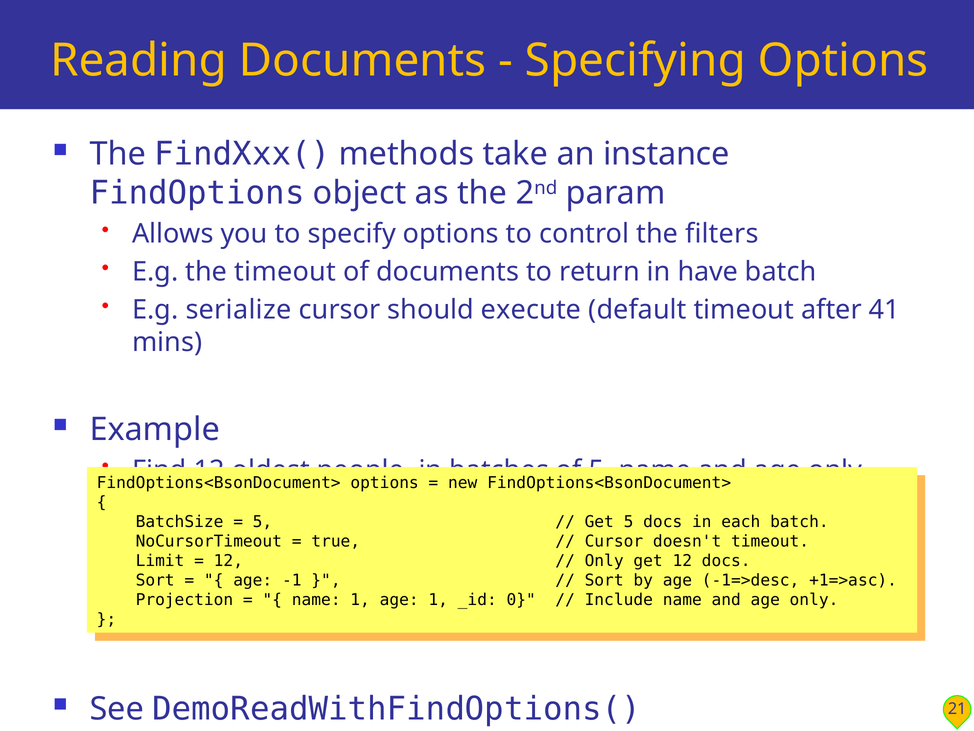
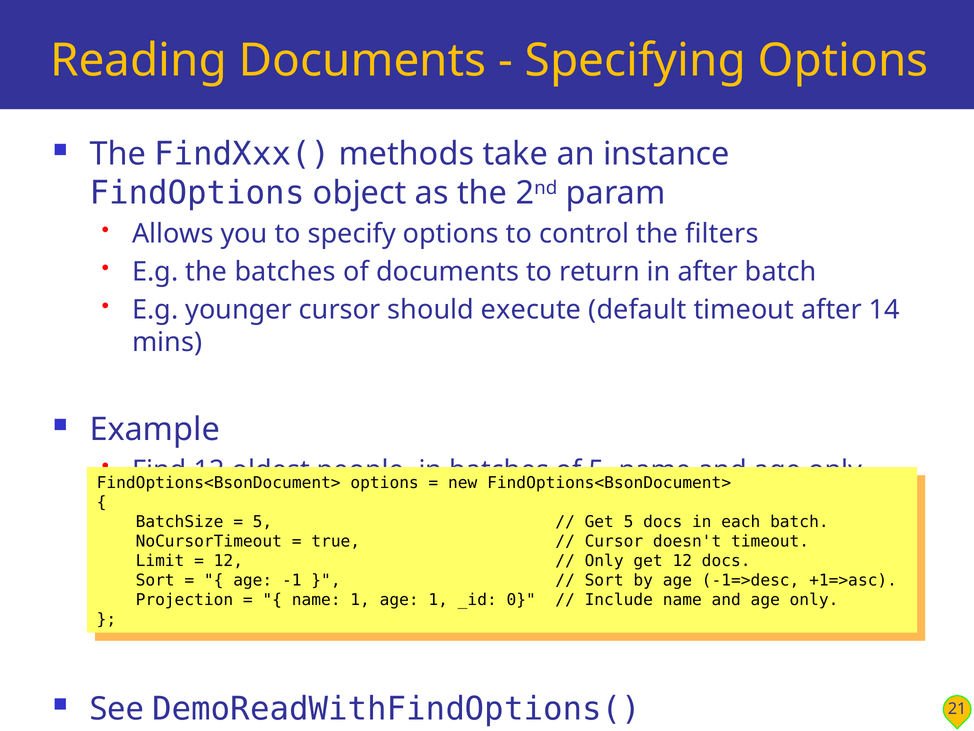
the timeout: timeout -> batches
in have: have -> after
serialize: serialize -> younger
41: 41 -> 14
